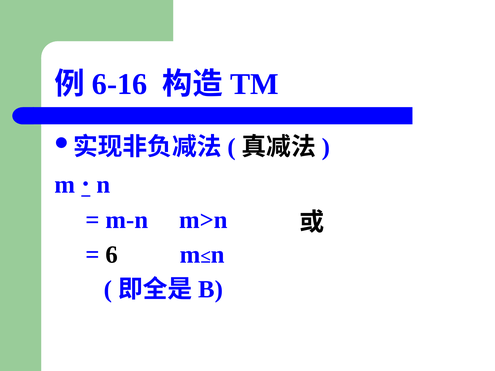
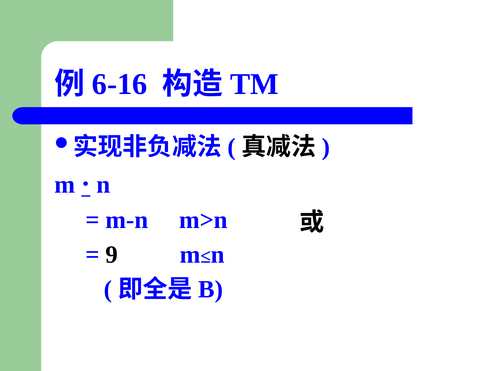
6: 6 -> 9
